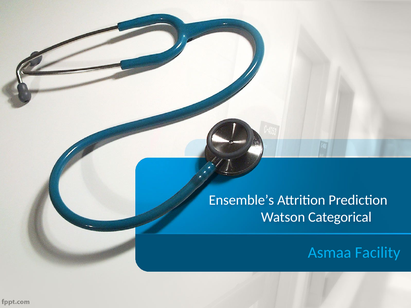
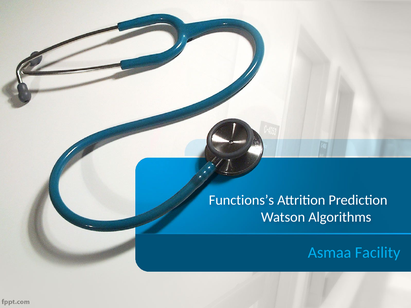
Ensemble’s: Ensemble’s -> Functions’s
Categorical: Categorical -> Algorithms
